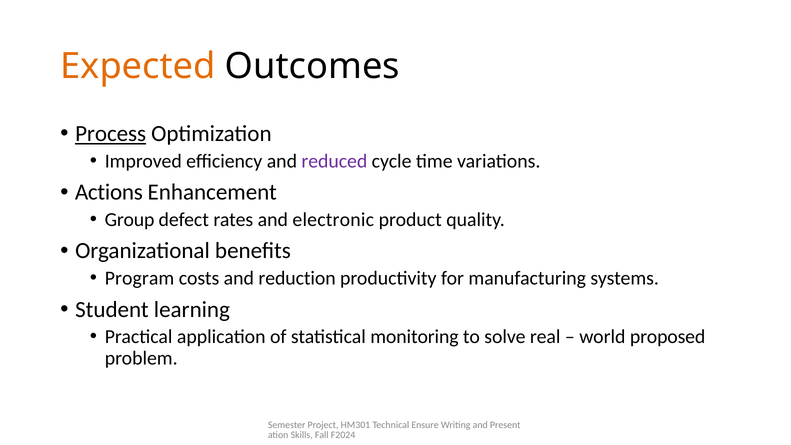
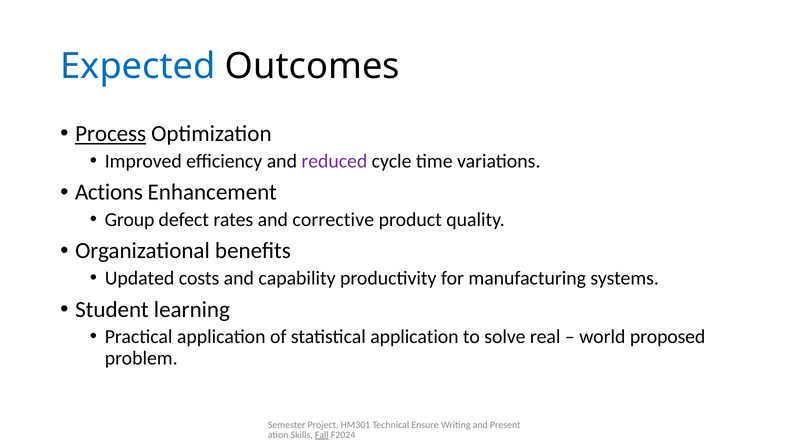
Expected colour: orange -> blue
electronic: electronic -> corrective
Program: Program -> Updated
reduction: reduction -> capability
statistical monitoring: monitoring -> application
Fall underline: none -> present
